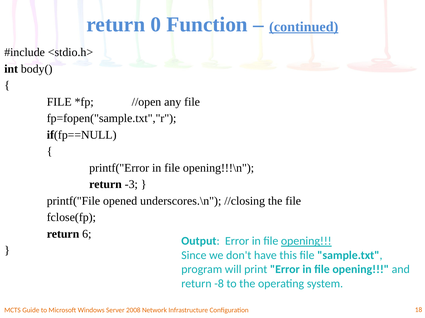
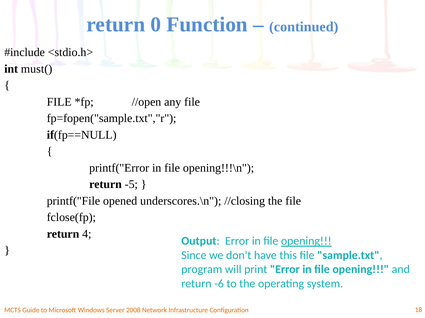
continued underline: present -> none
body(: body( -> must(
-3: -3 -> -5
6: 6 -> 4
-8: -8 -> -6
